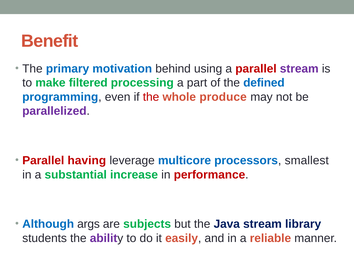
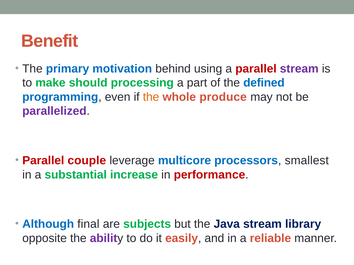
filtered: filtered -> should
the at (151, 97) colour: red -> orange
having: having -> couple
args: args -> final
students: students -> opposite
